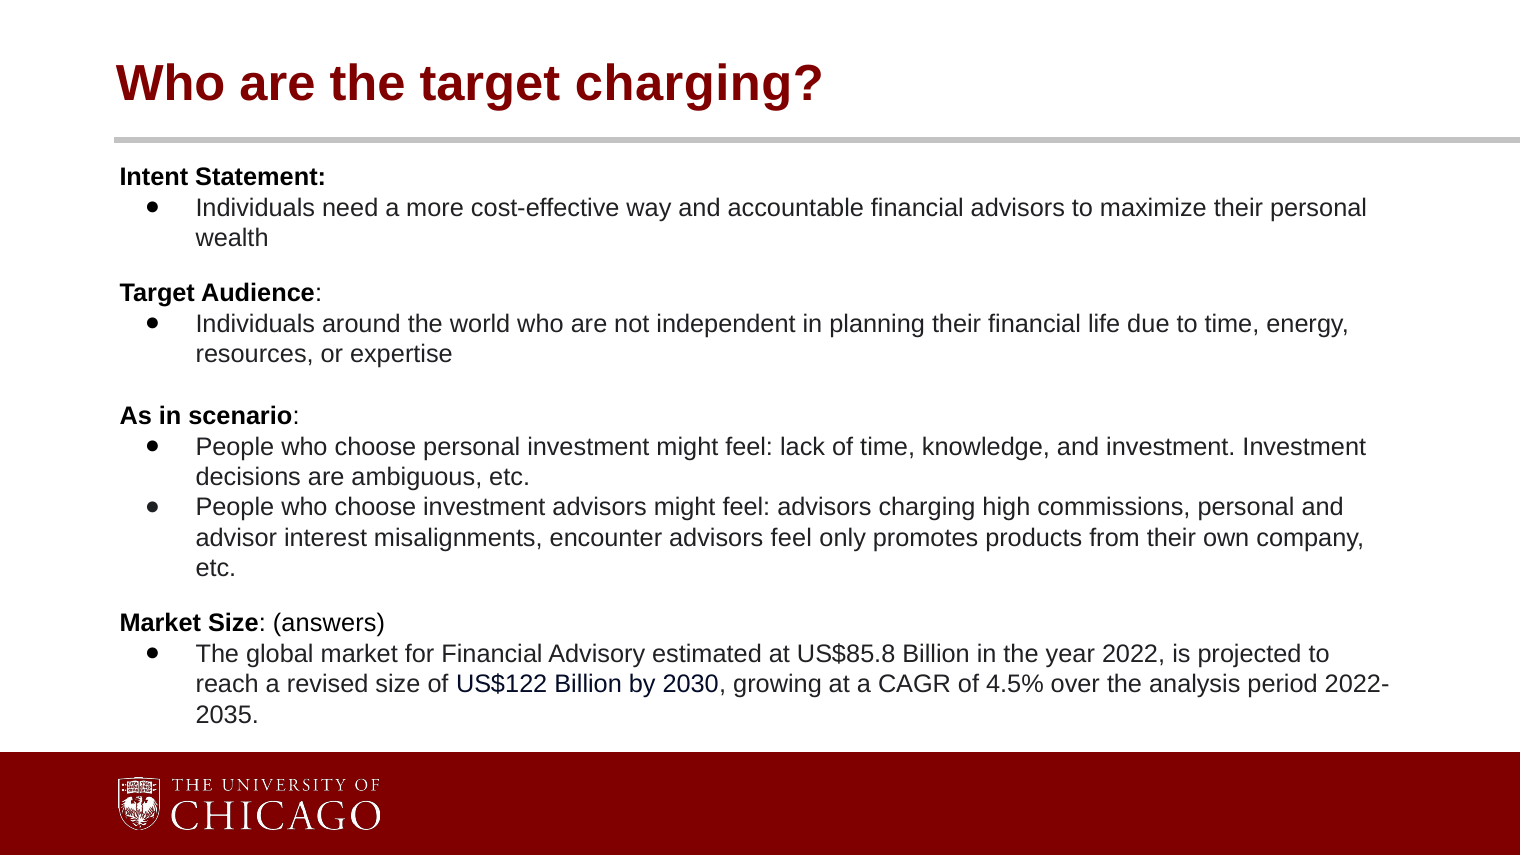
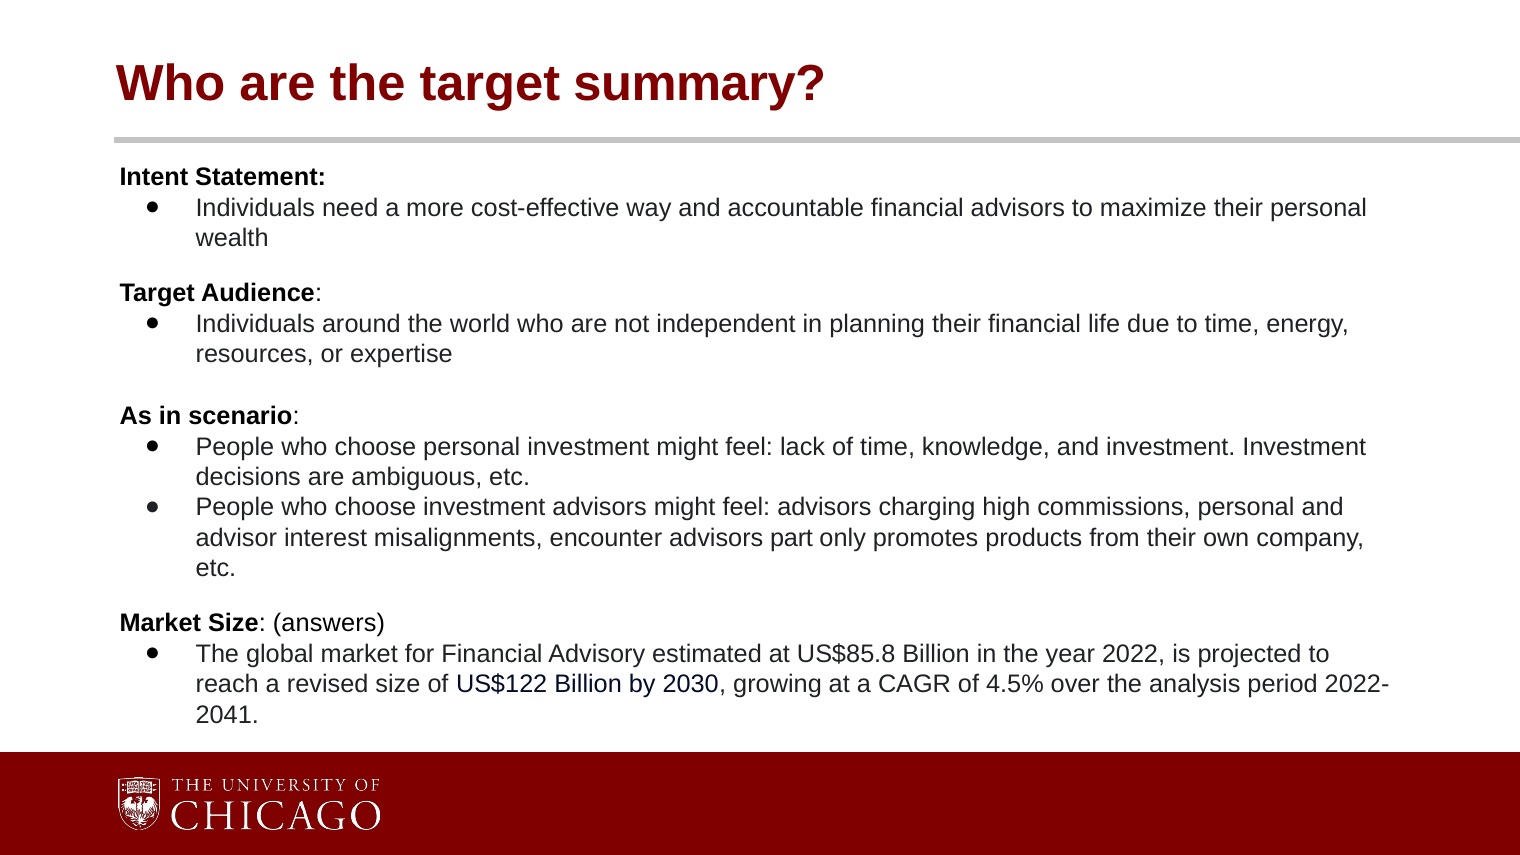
target charging: charging -> summary
advisors feel: feel -> part
2035: 2035 -> 2041
